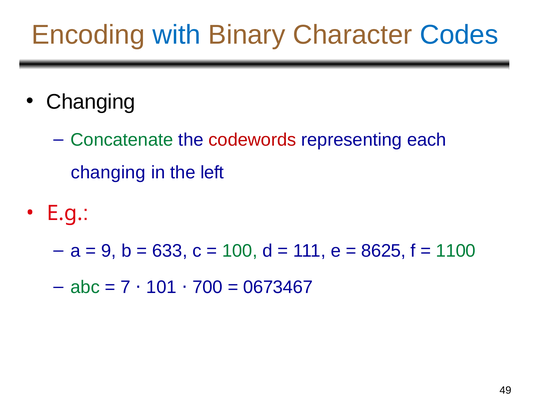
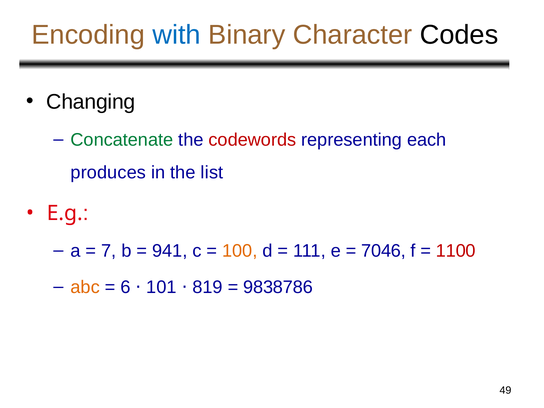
Codes colour: blue -> black
changing at (108, 172): changing -> produces
left: left -> list
9: 9 -> 7
633: 633 -> 941
100 colour: green -> orange
8625: 8625 -> 7046
1100 colour: green -> red
abc colour: green -> orange
7: 7 -> 6
700: 700 -> 819
0673467: 0673467 -> 9838786
